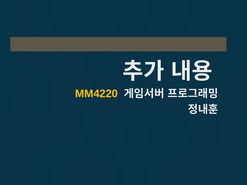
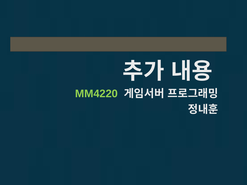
MM4220 colour: yellow -> light green
